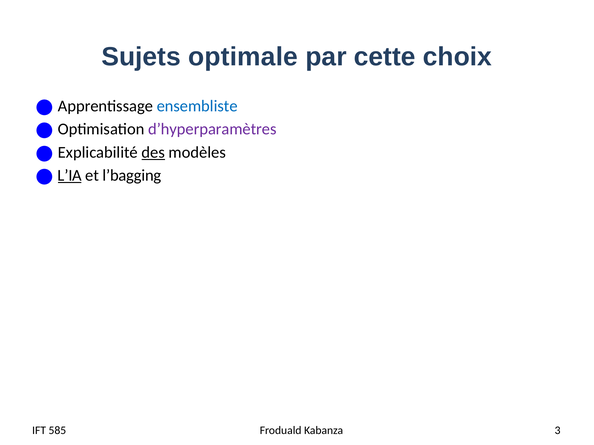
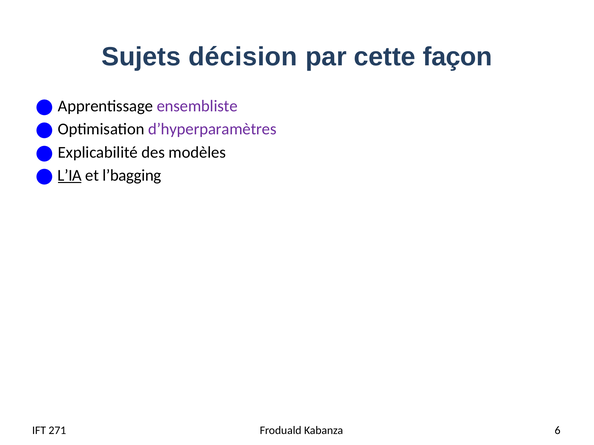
optimale: optimale -> décision
choix: choix -> façon
ensembliste colour: blue -> purple
des underline: present -> none
585: 585 -> 271
3: 3 -> 6
